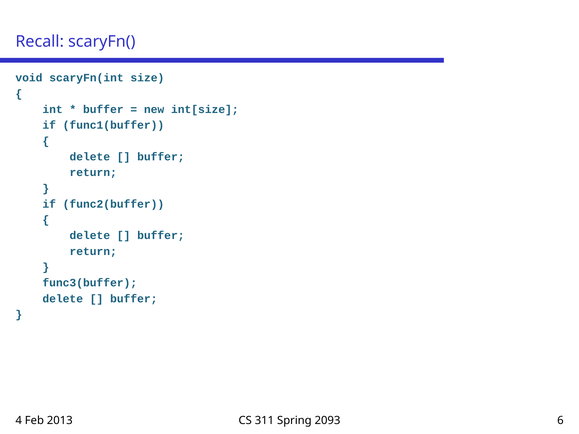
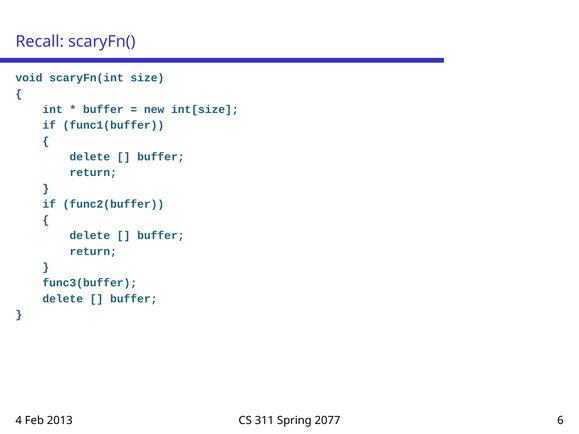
2093: 2093 -> 2077
